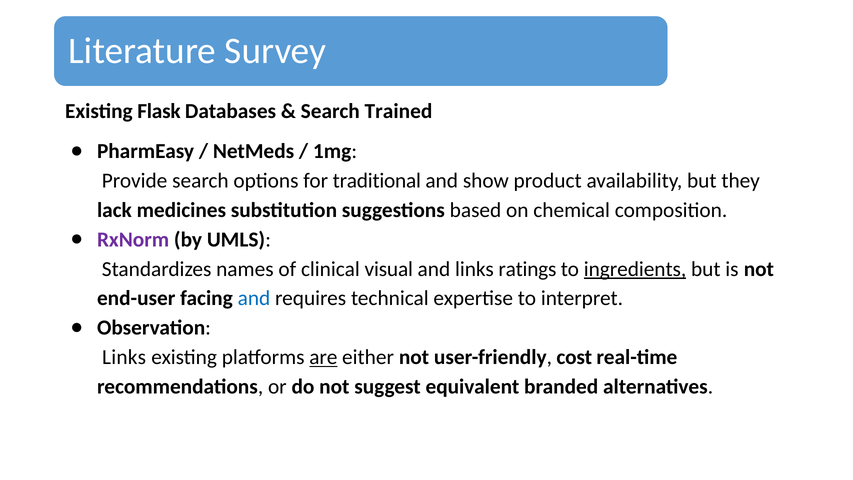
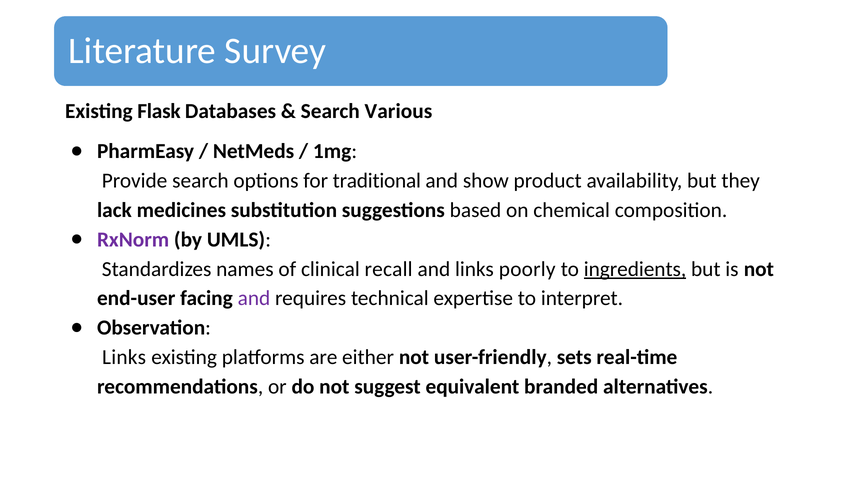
Trained: Trained -> Various
visual: visual -> recall
ratings: ratings -> poorly
and at (254, 298) colour: blue -> purple
are underline: present -> none
cost: cost -> sets
